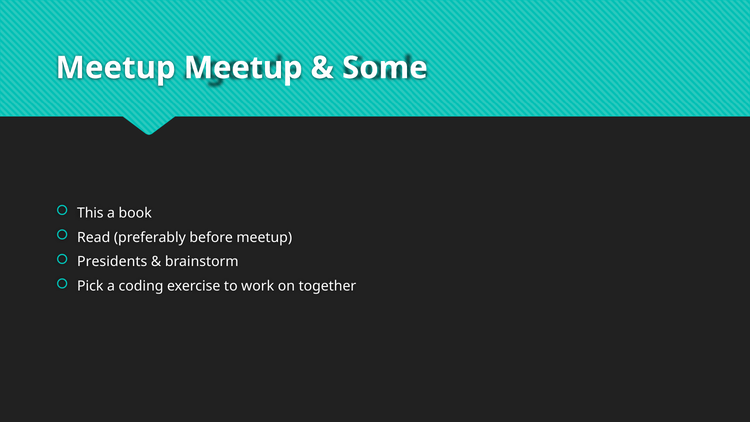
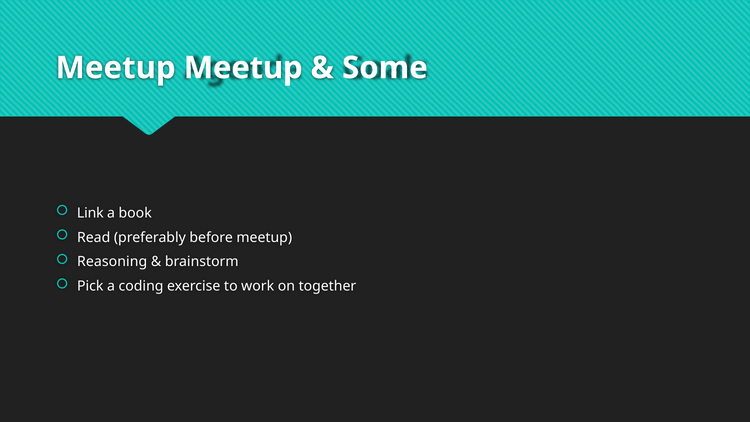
This: This -> Link
Presidents: Presidents -> Reasoning
